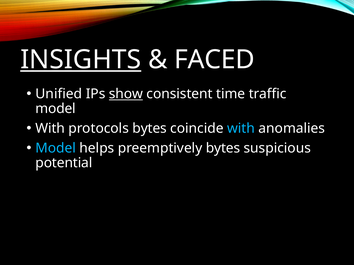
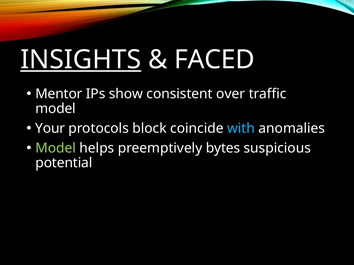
Unified: Unified -> Mentor
show underline: present -> none
time: time -> over
With at (50, 129): With -> Your
protocols bytes: bytes -> block
Model at (56, 148) colour: light blue -> light green
